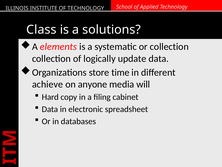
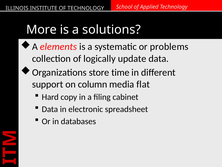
Class: Class -> More
or collection: collection -> problems
achieve: achieve -> support
anyone: anyone -> column
will: will -> flat
